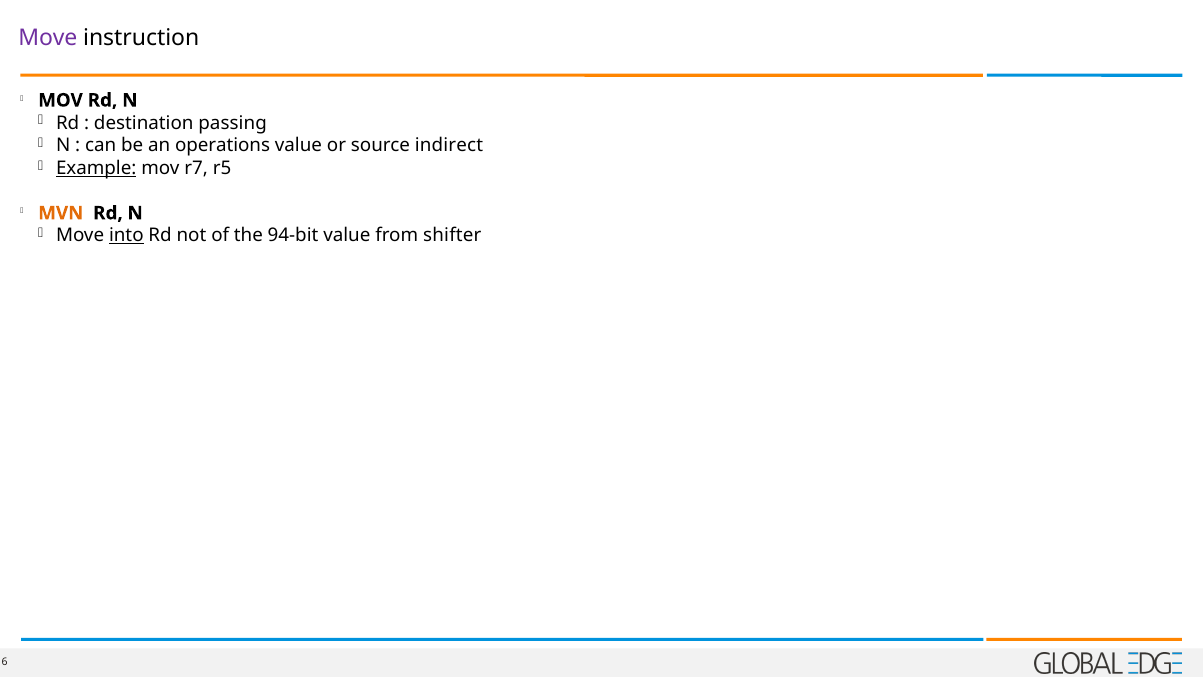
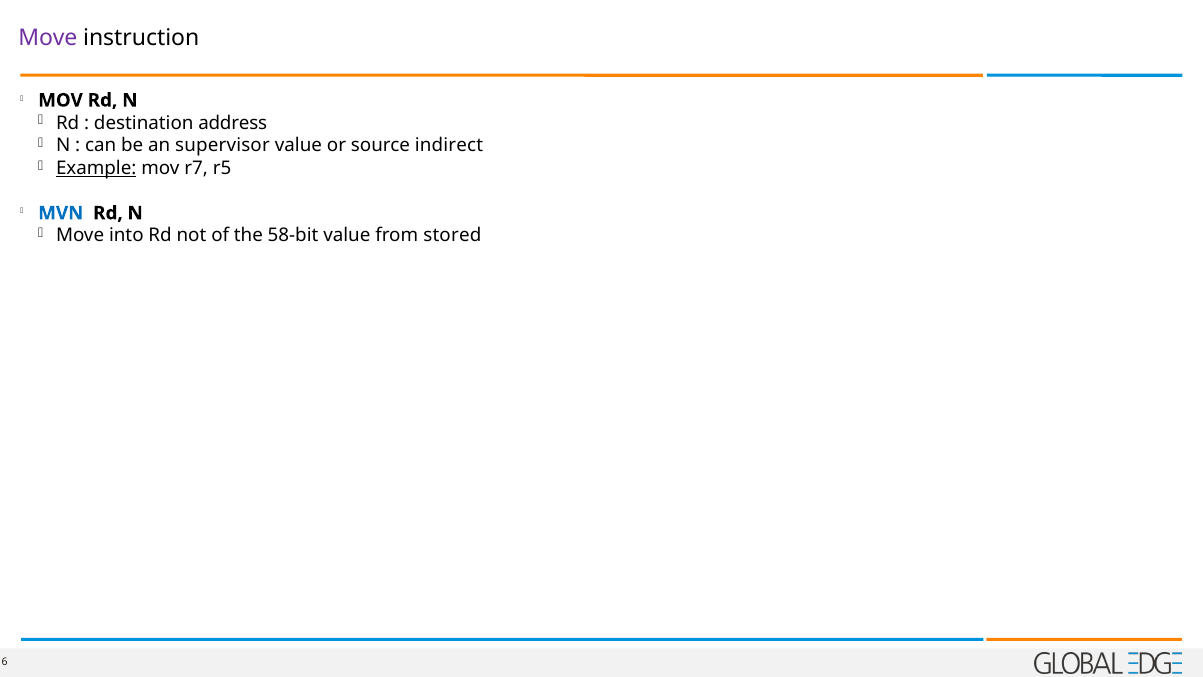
passing: passing -> address
operations: operations -> supervisor
MVN colour: orange -> blue
into underline: present -> none
94-bit: 94-bit -> 58-bit
shifter: shifter -> stored
